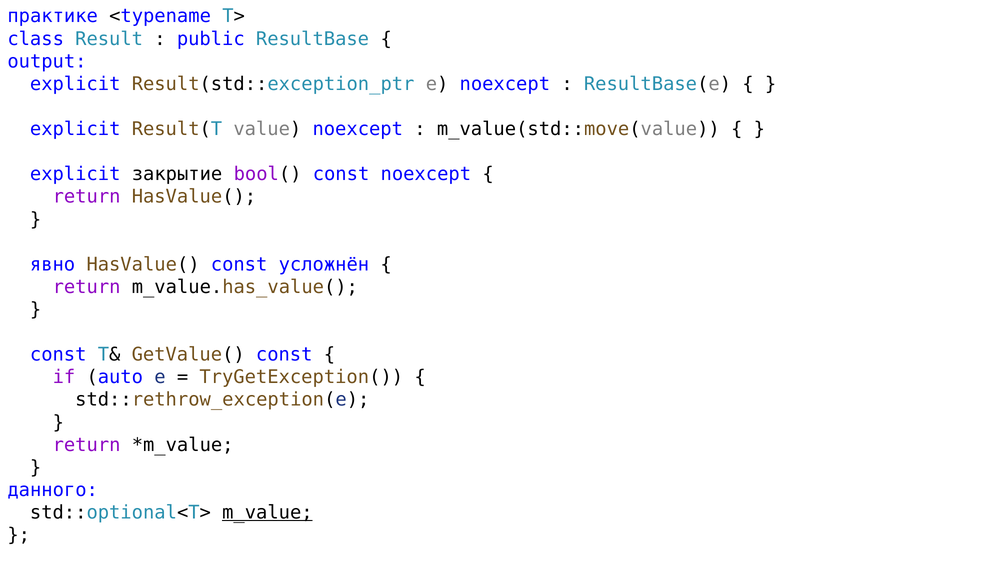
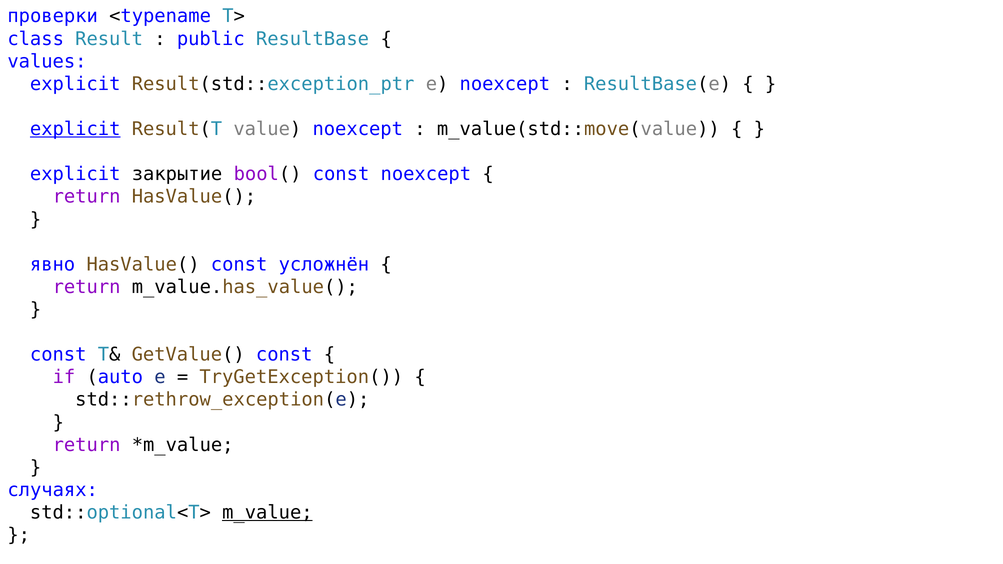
практике: практике -> проверки
output: output -> values
explicit at (75, 129) underline: none -> present
данного: данного -> случаях
